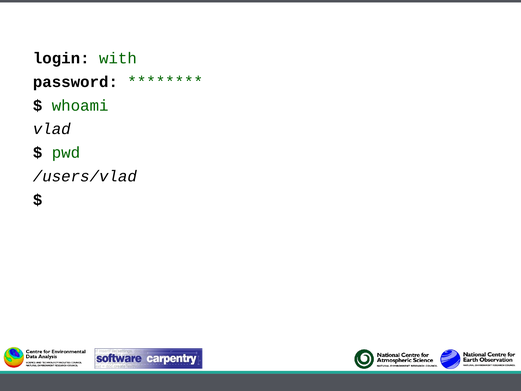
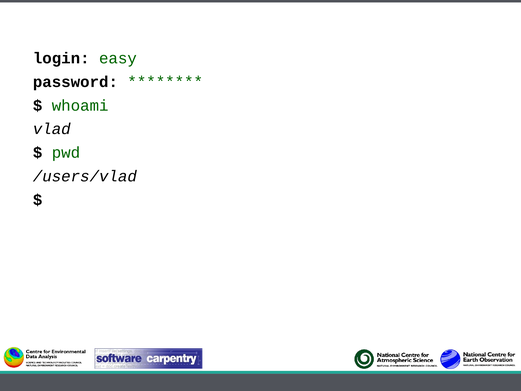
with: with -> easy
